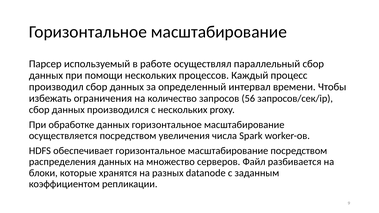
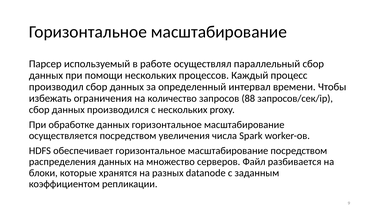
56: 56 -> 88
